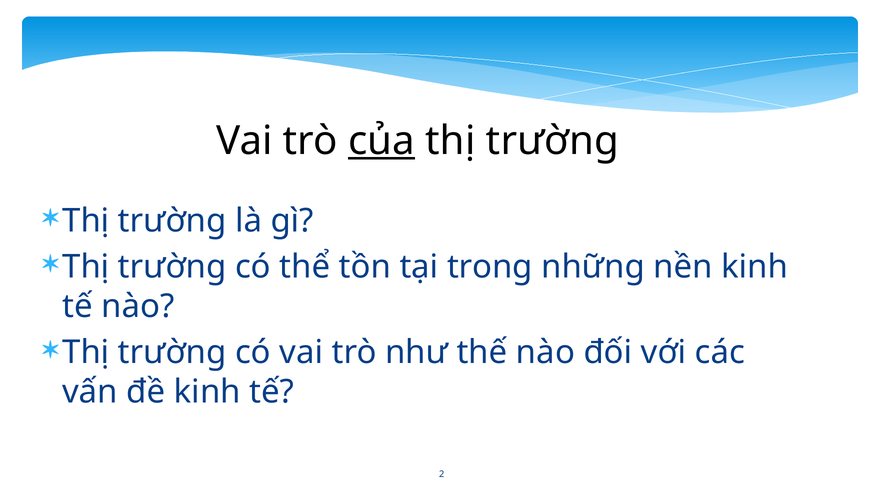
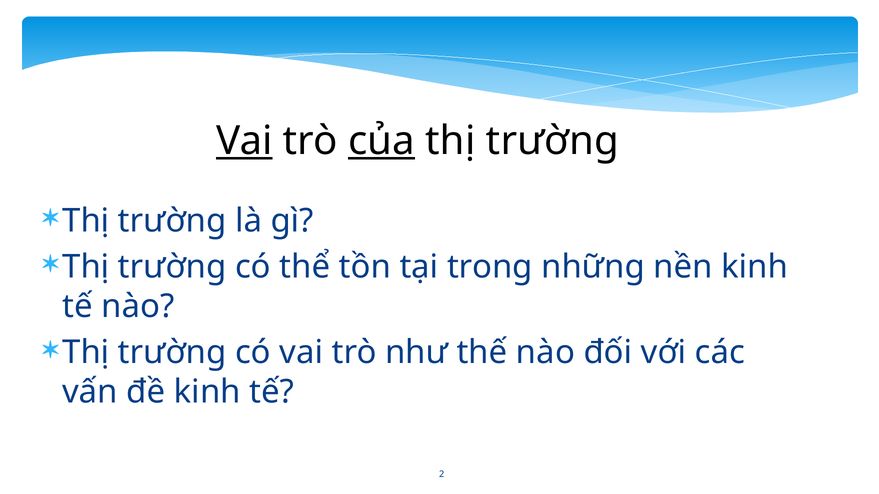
Vai at (244, 141) underline: none -> present
